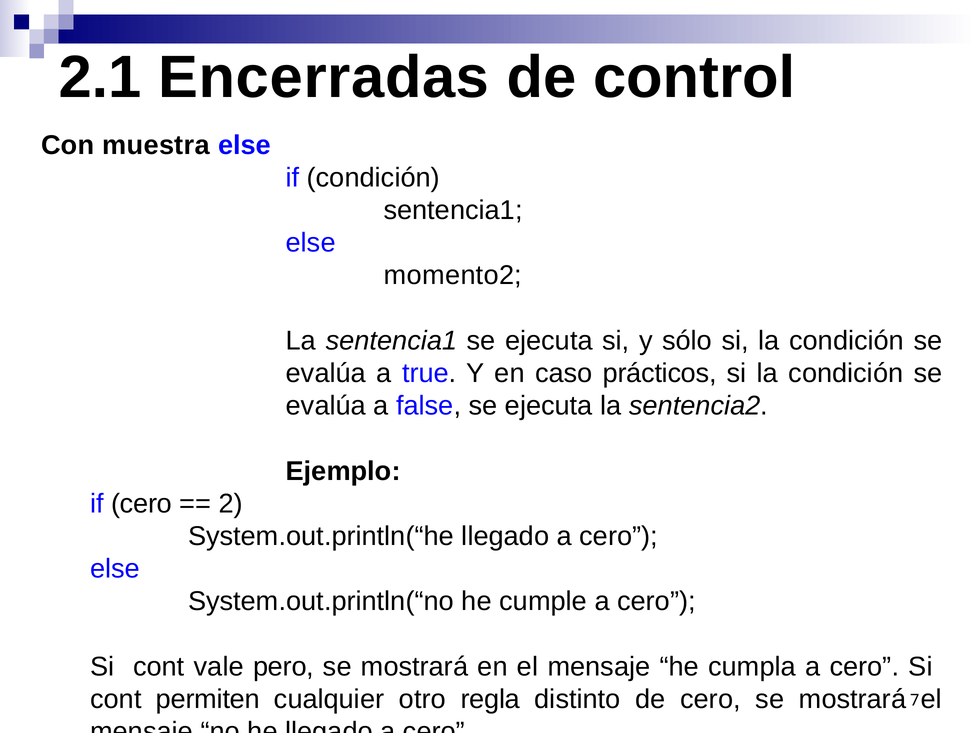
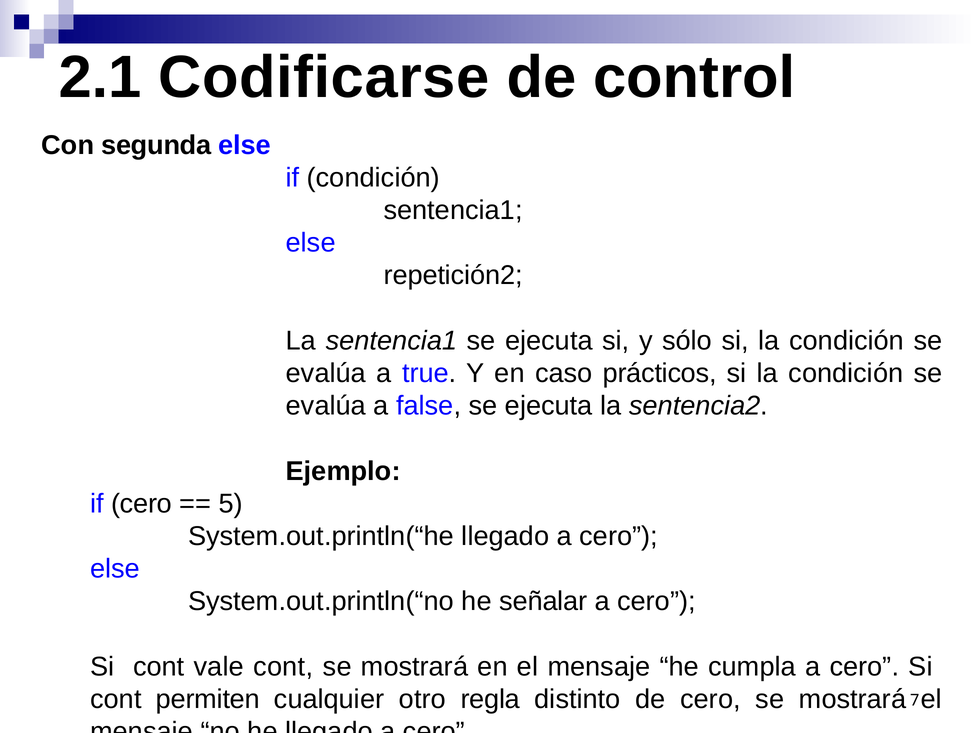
Encerradas: Encerradas -> Codificarse
muestra: muestra -> segunda
momento2: momento2 -> repetición2
2: 2 -> 5
cumple: cumple -> señalar
vale pero: pero -> cont
